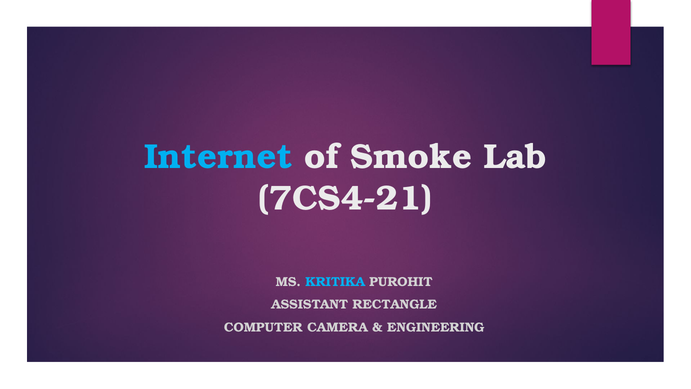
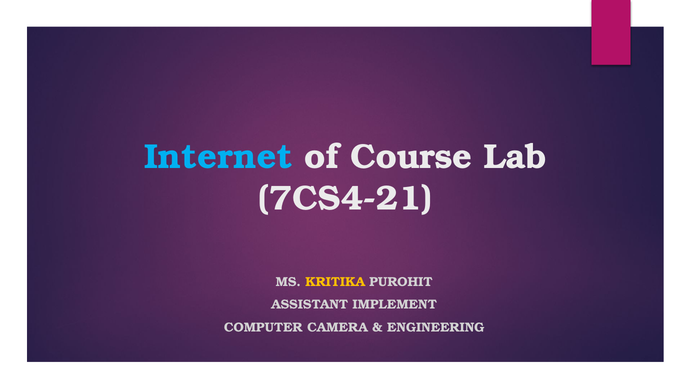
Smoke: Smoke -> Course
KRITIKA colour: light blue -> yellow
RECTANGLE: RECTANGLE -> IMPLEMENT
